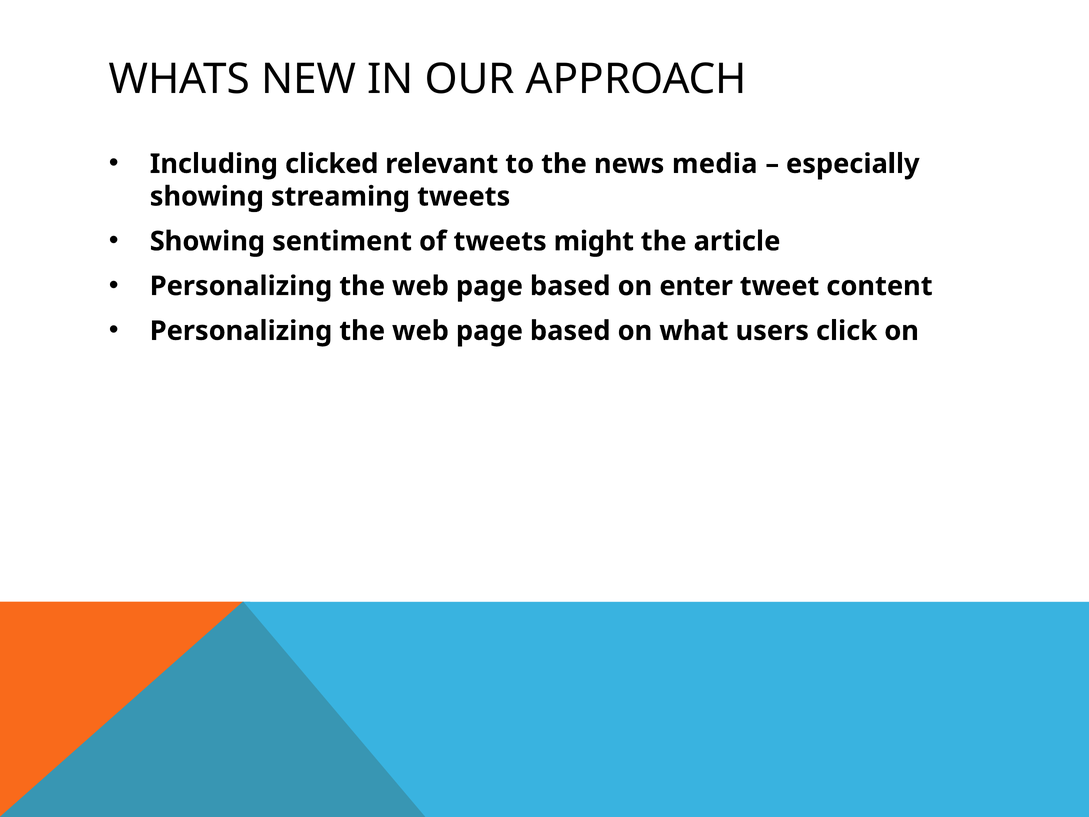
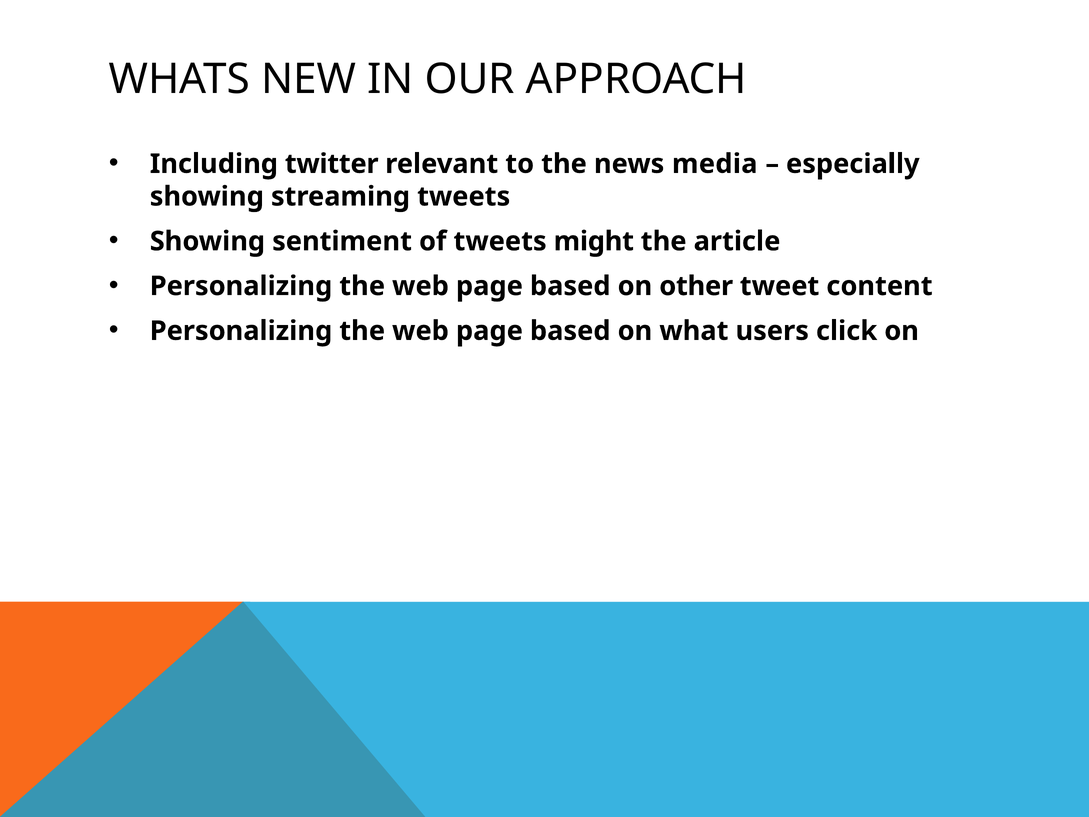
clicked: clicked -> twitter
enter: enter -> other
